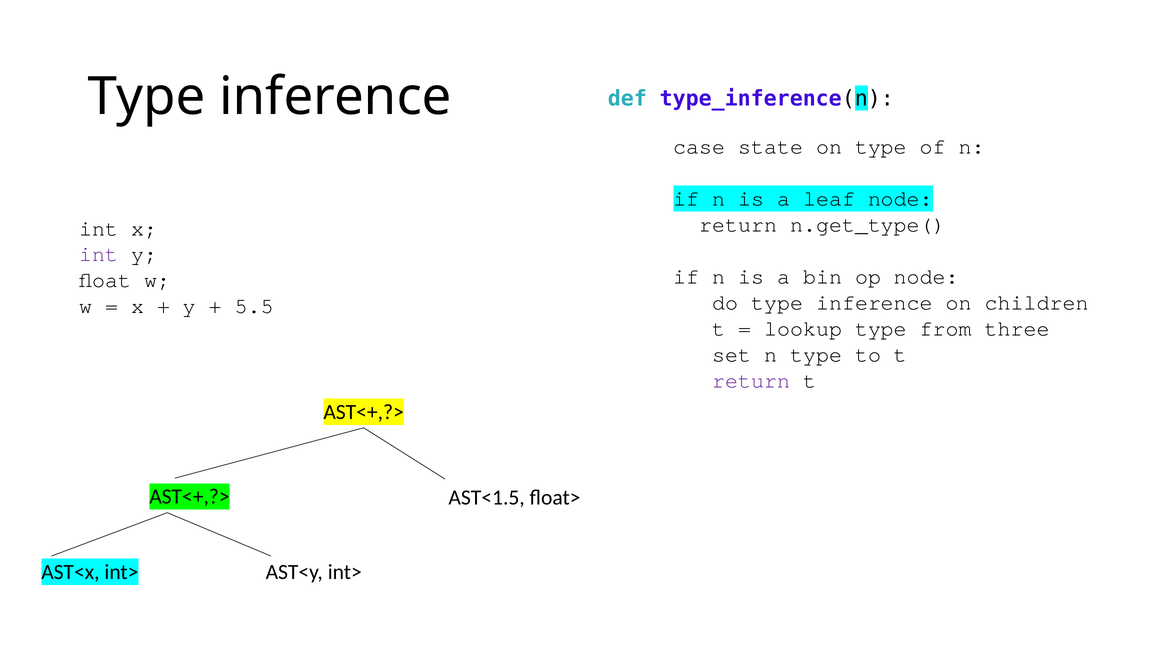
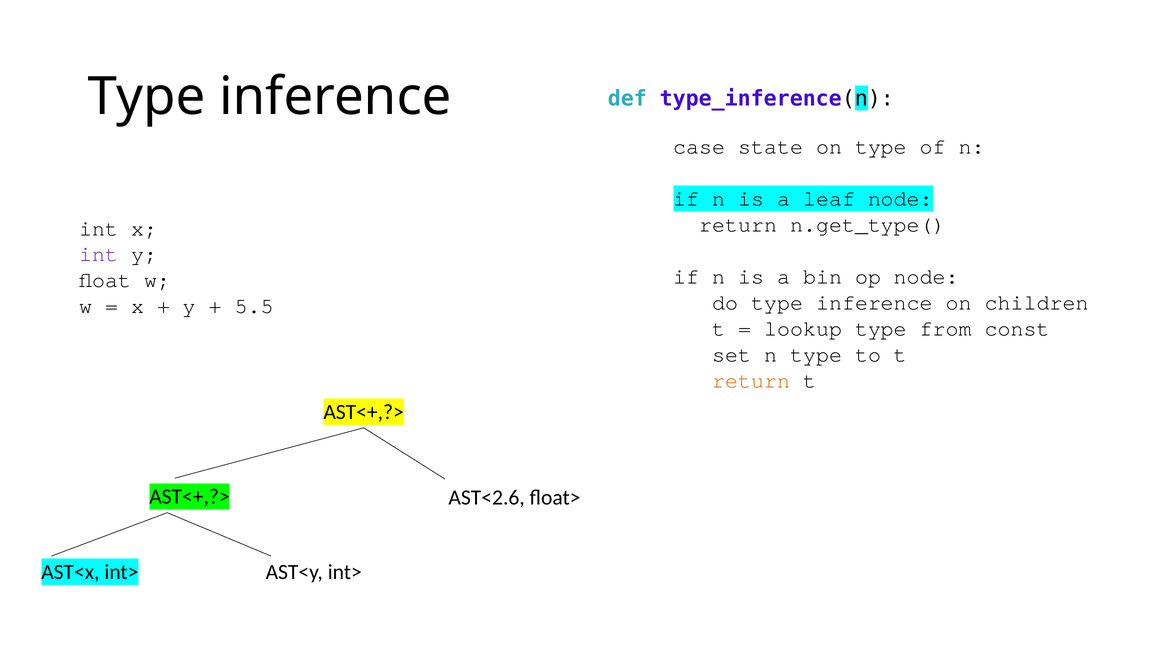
three: three -> const
return at (751, 380) colour: purple -> orange
AST<1.5: AST<1.5 -> AST<2.6
